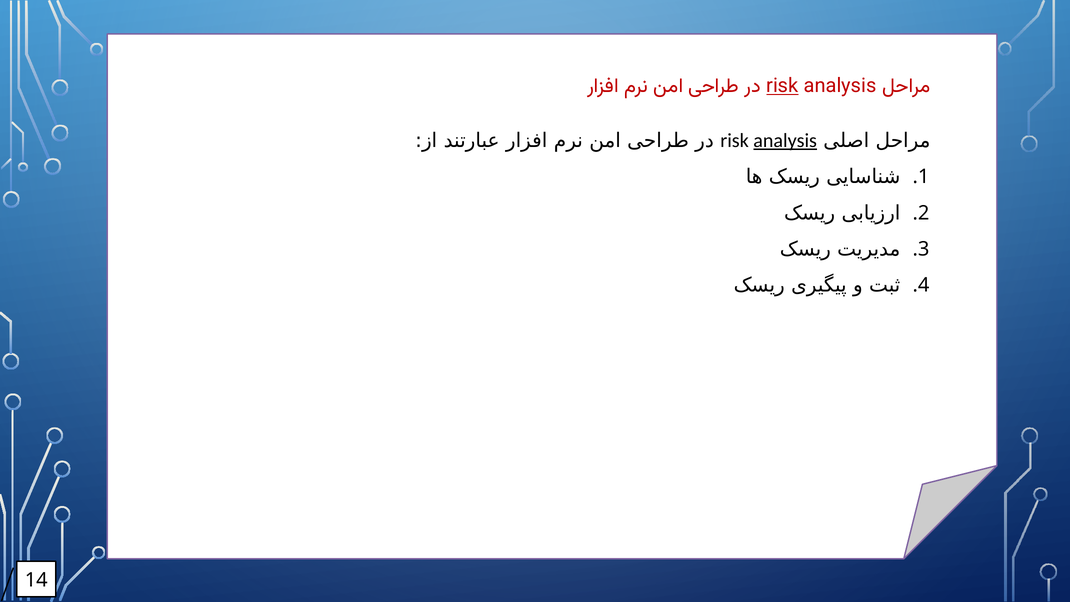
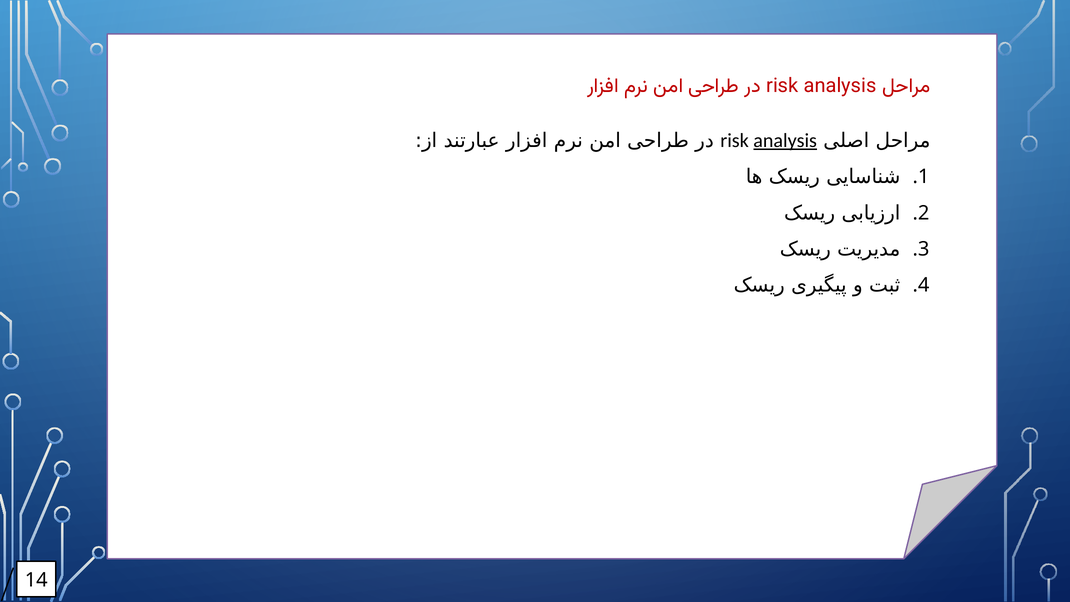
risk at (782, 86) underline: present -> none
